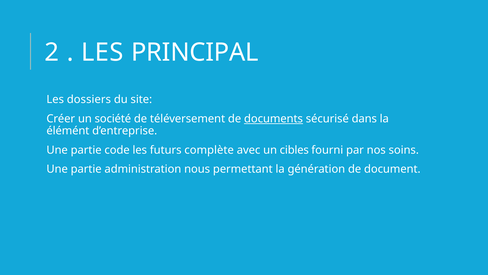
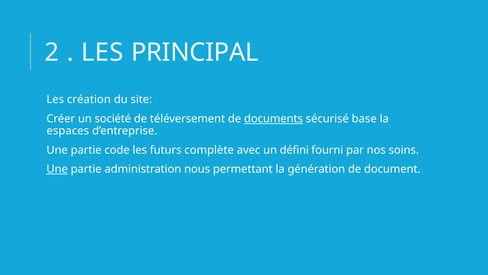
dossiers: dossiers -> création
dans: dans -> base
élémént: élémént -> espaces
cibles: cibles -> défini
Une at (57, 169) underline: none -> present
